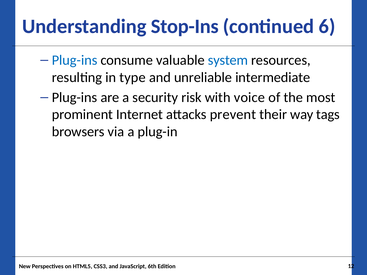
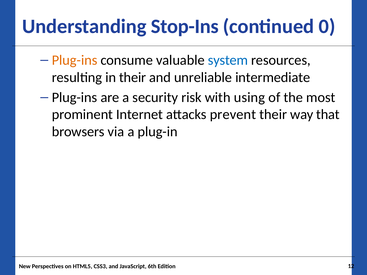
6: 6 -> 0
Plug-ins at (75, 60) colour: blue -> orange
in type: type -> their
voice: voice -> using
tags: tags -> that
